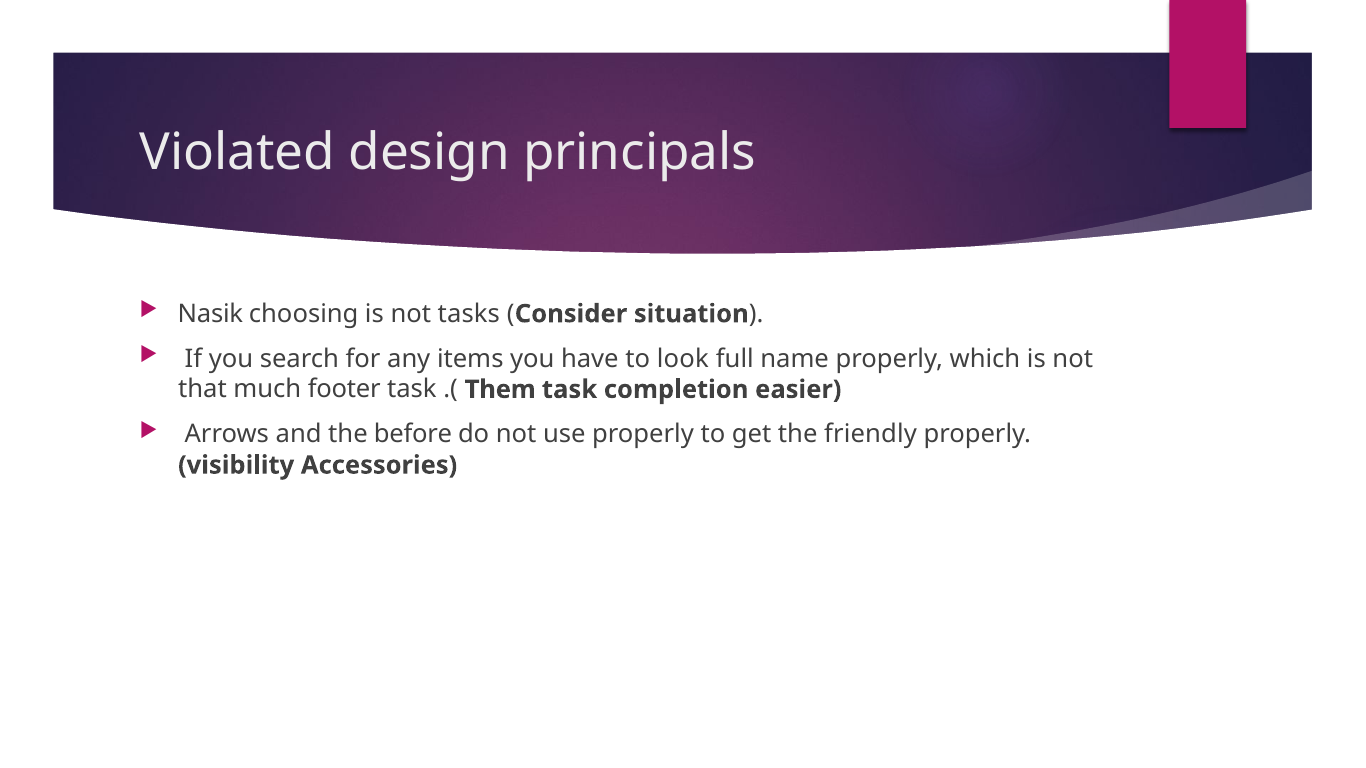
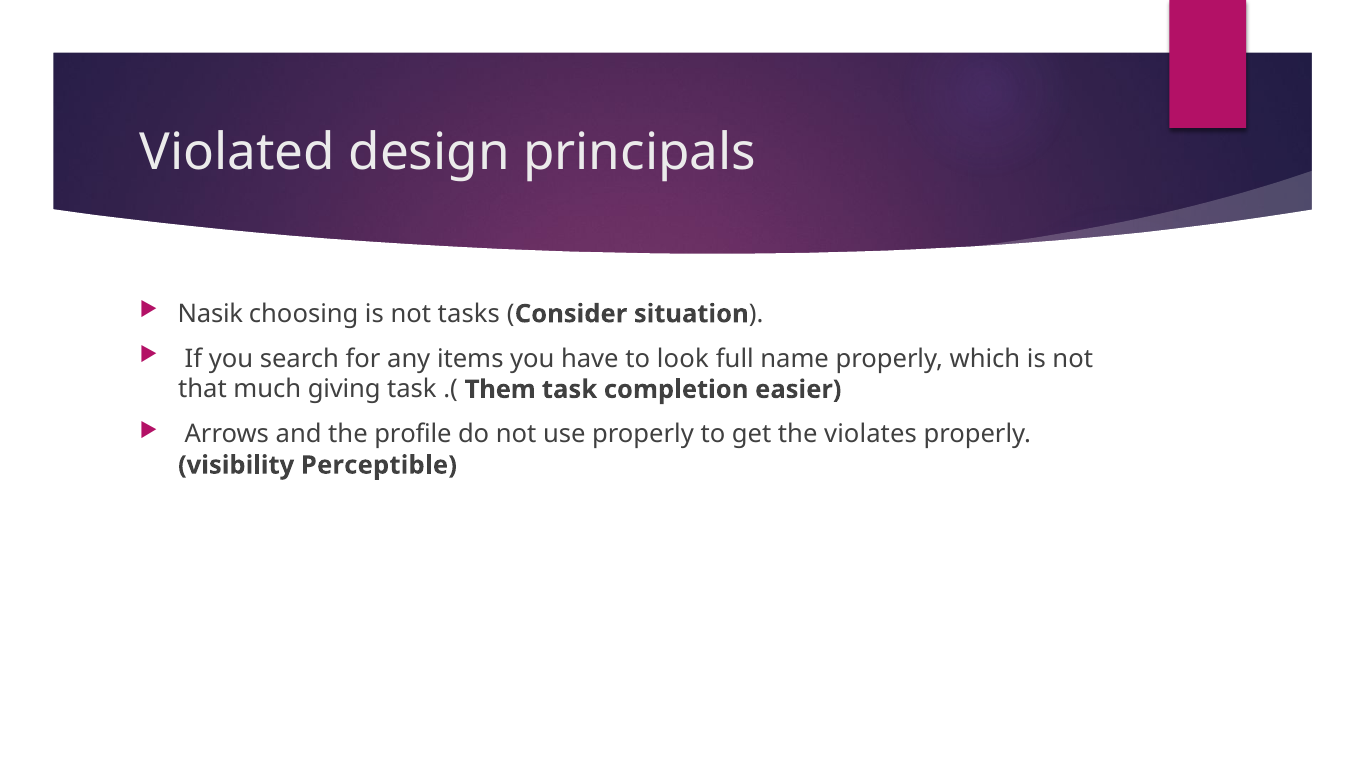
footer: footer -> giving
before: before -> profile
friendly: friendly -> violates
Accessories: Accessories -> Perceptible
